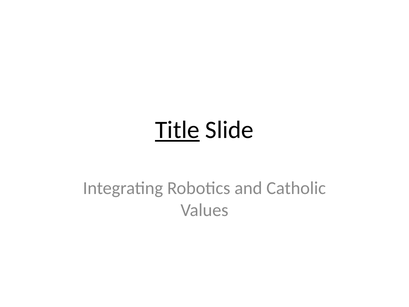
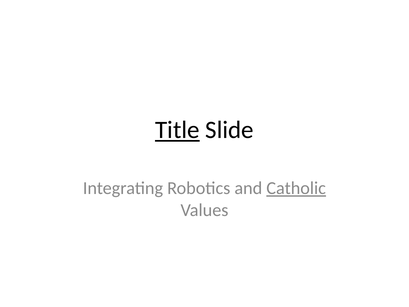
Catholic underline: none -> present
